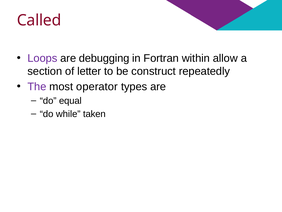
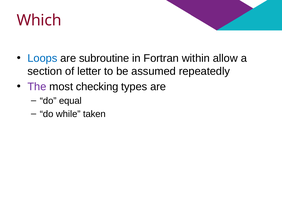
Called: Called -> Which
Loops colour: purple -> blue
debugging: debugging -> subroutine
construct: construct -> assumed
operator: operator -> checking
